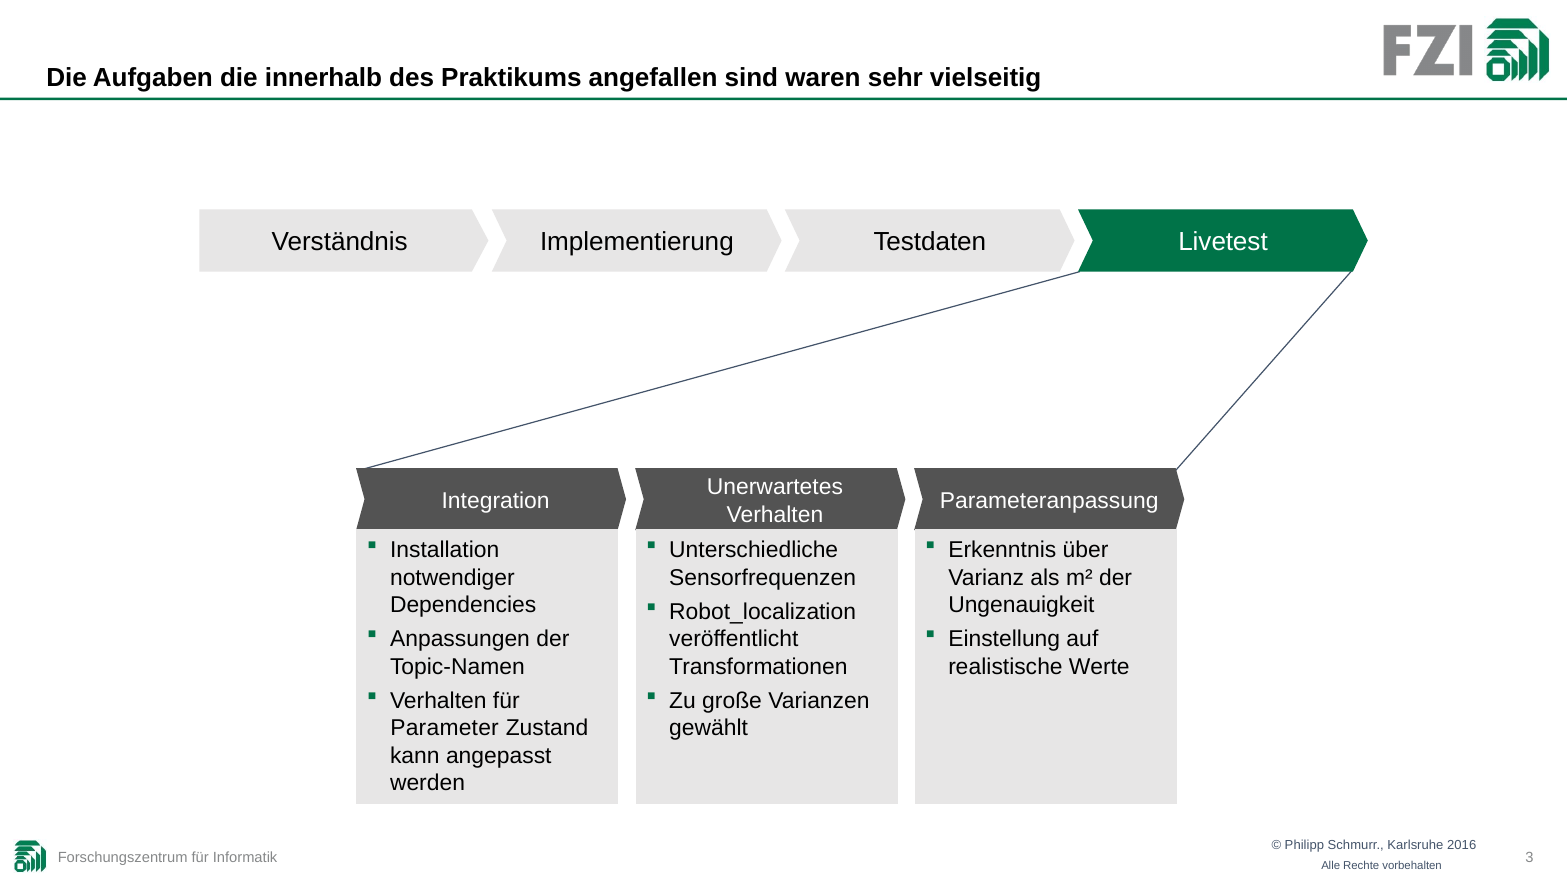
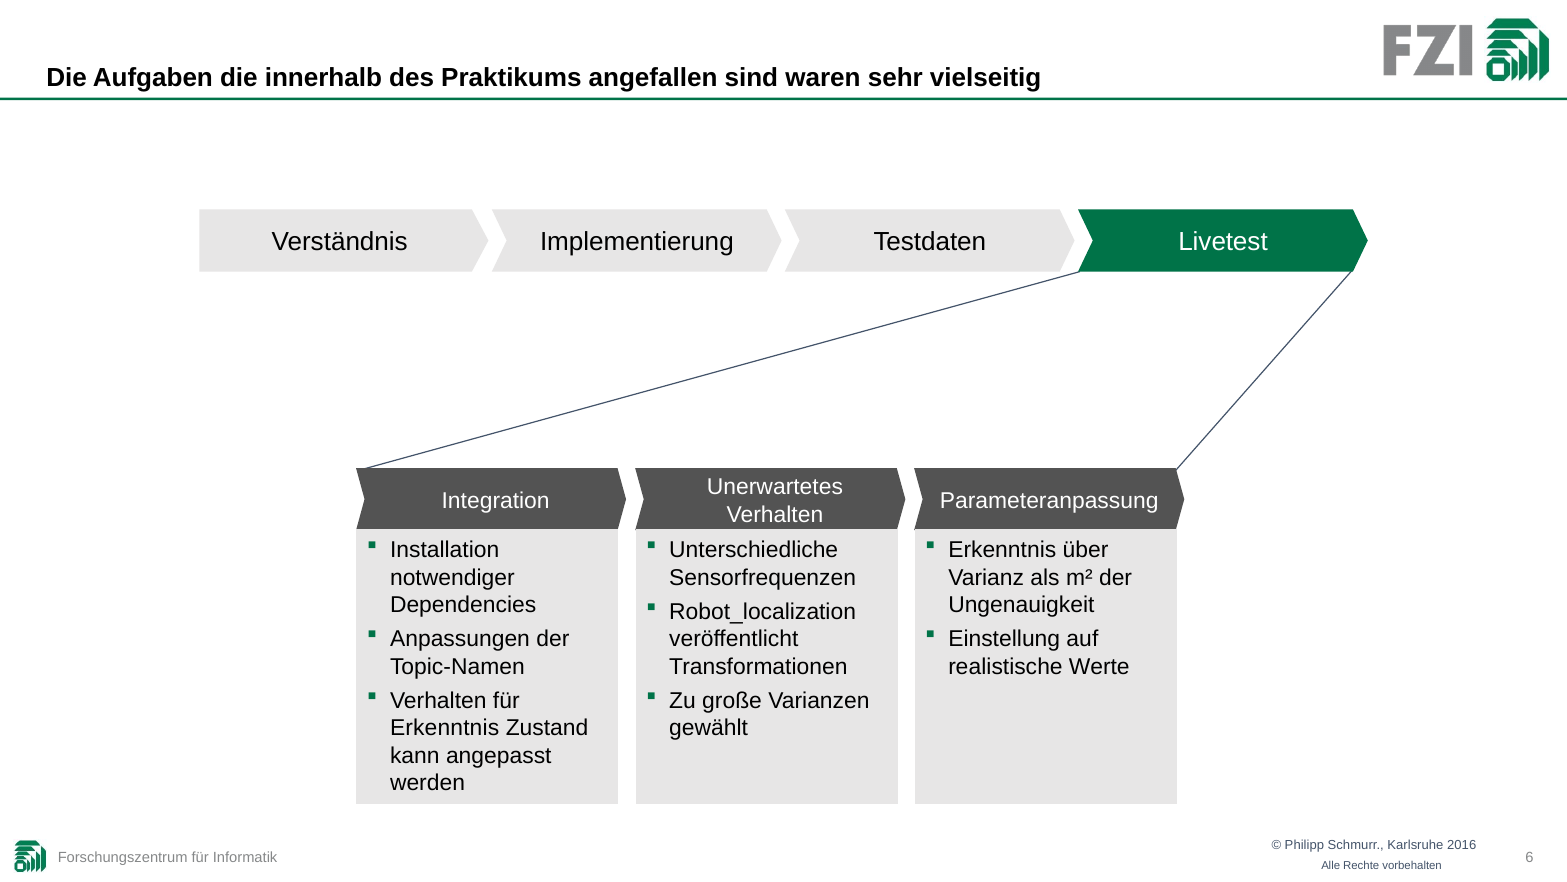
Parameter at (445, 728): Parameter -> Erkenntnis
3: 3 -> 6
